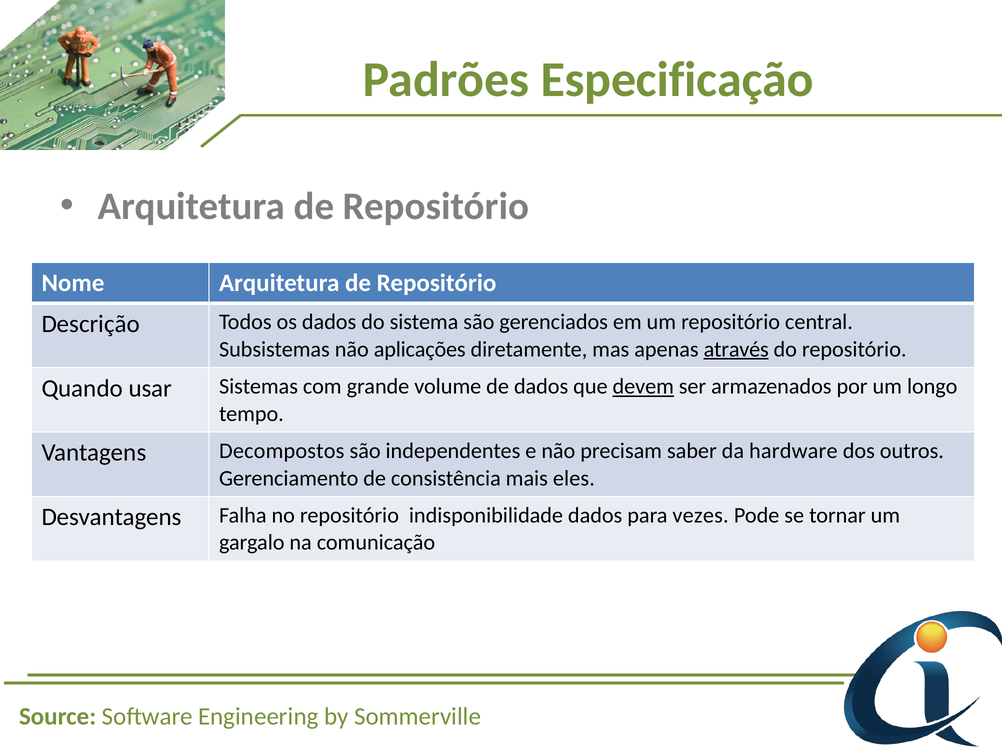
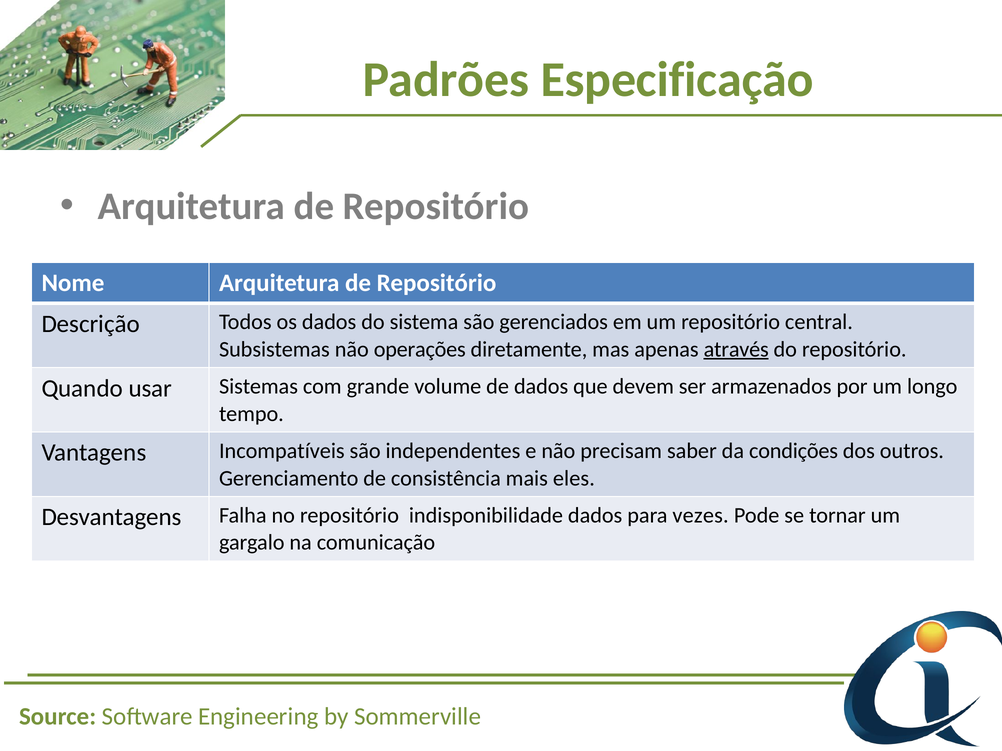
aplicações: aplicações -> operações
devem underline: present -> none
Decompostos: Decompostos -> Incompatíveis
hardware: hardware -> condições
